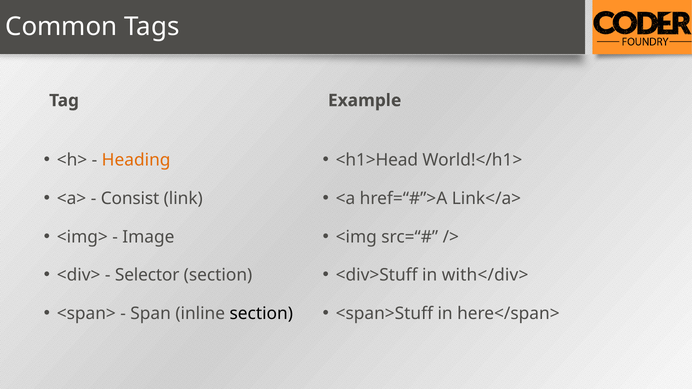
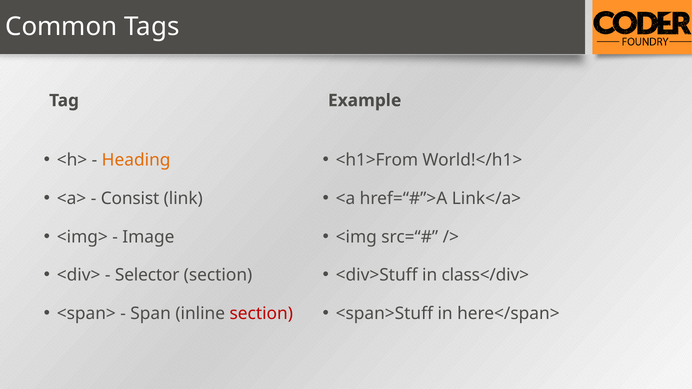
<h1>Head: <h1>Head -> <h1>From
with</div>: with</div> -> class</div>
section at (261, 314) colour: black -> red
